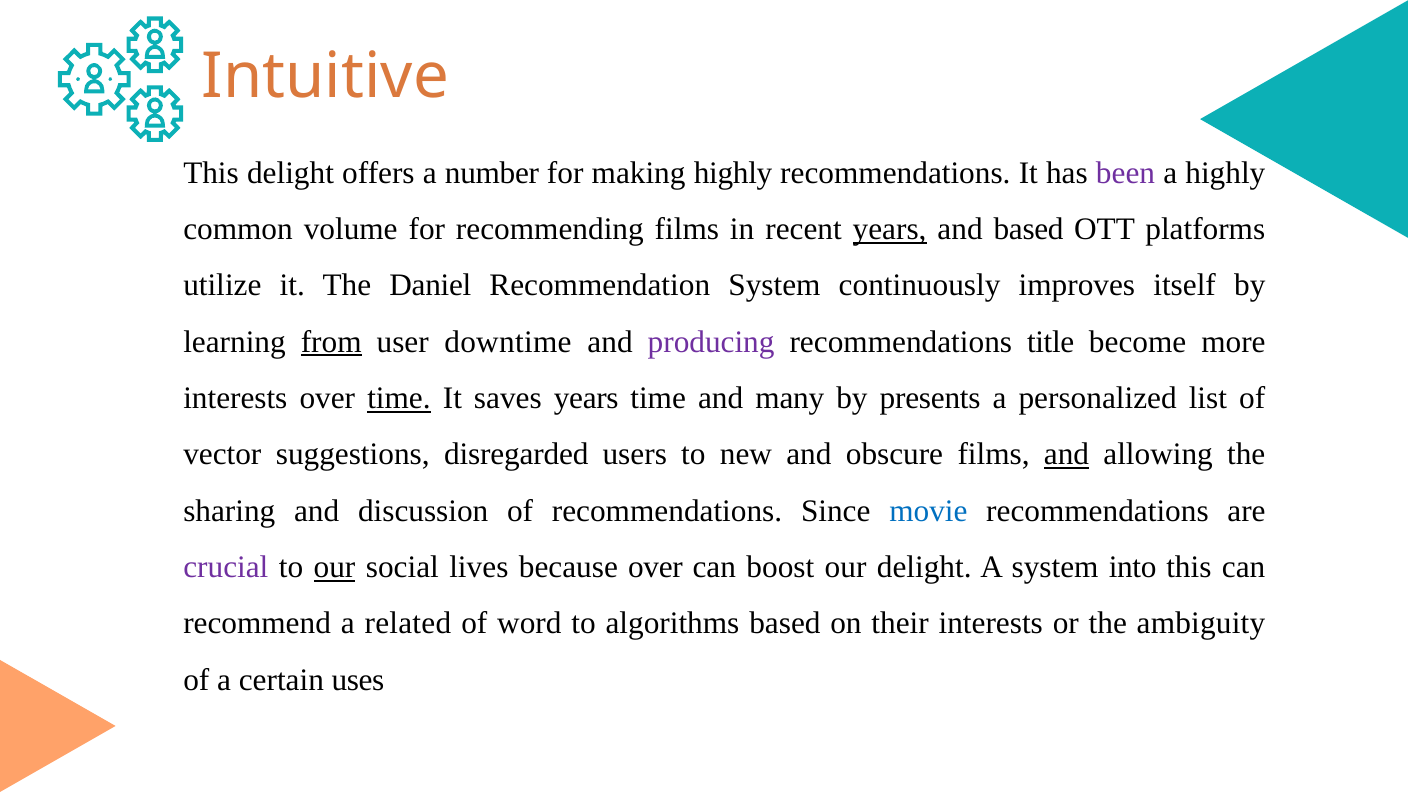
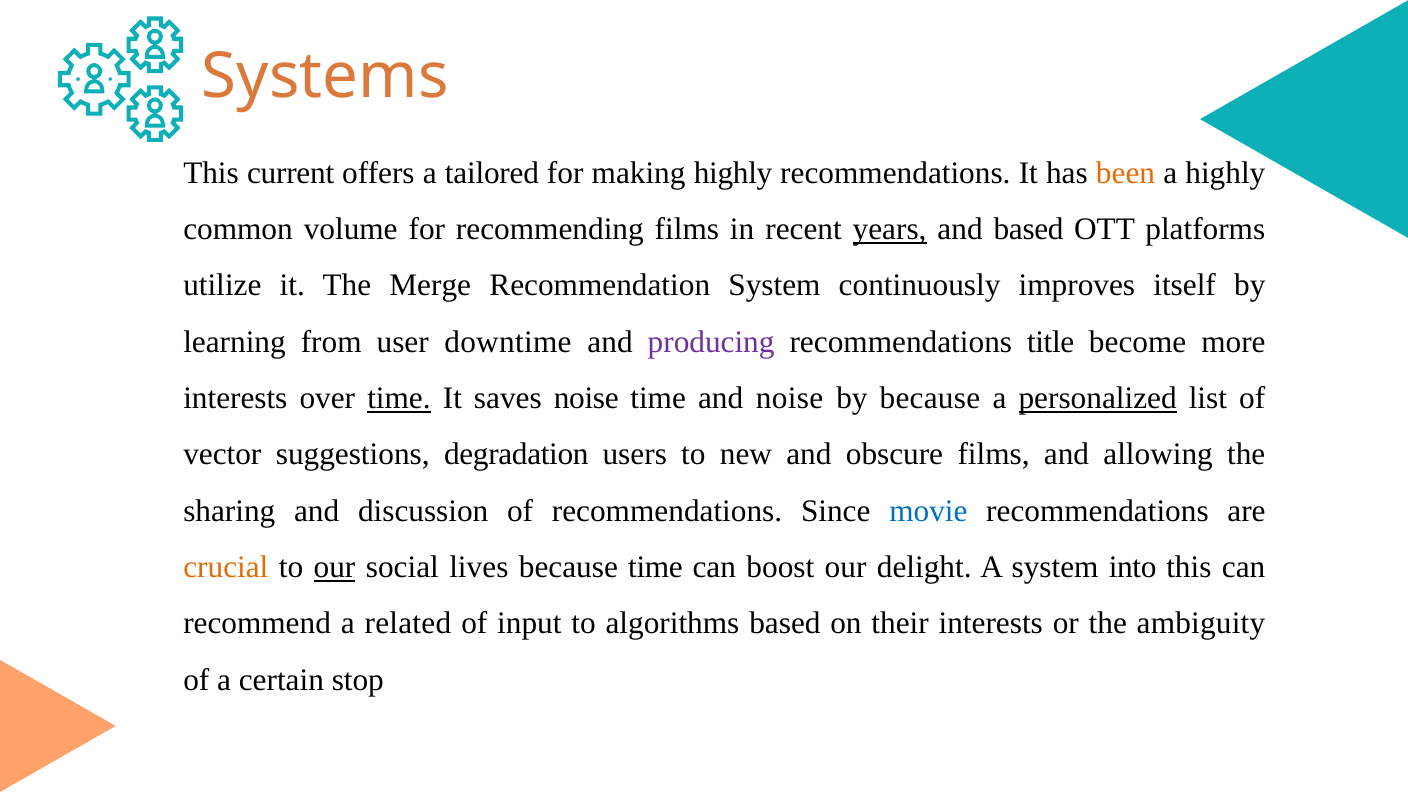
Intuitive: Intuitive -> Systems
This delight: delight -> current
number: number -> tailored
been colour: purple -> orange
Daniel: Daniel -> Merge
from underline: present -> none
saves years: years -> noise
and many: many -> noise
by presents: presents -> because
personalized underline: none -> present
disregarded: disregarded -> degradation
and at (1066, 454) underline: present -> none
crucial colour: purple -> orange
because over: over -> time
word: word -> input
uses: uses -> stop
